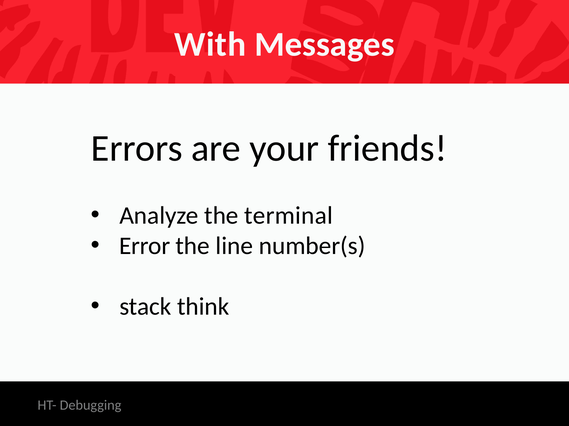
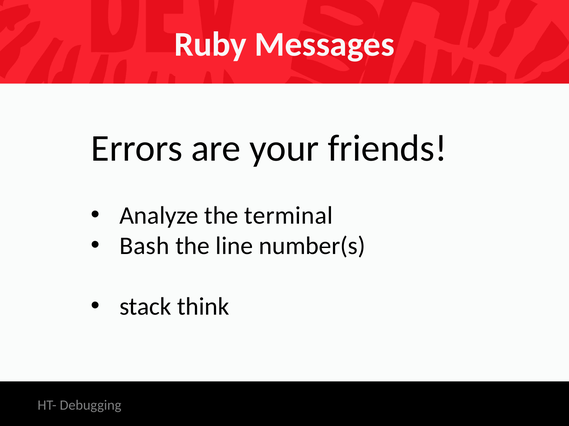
With: With -> Ruby
Error: Error -> Bash
